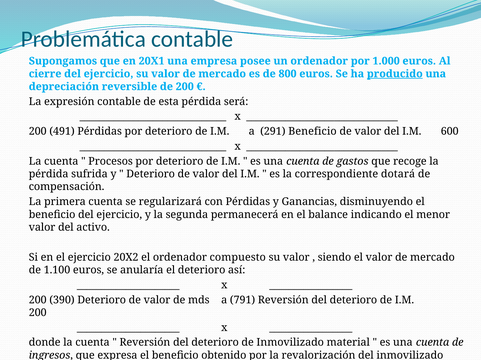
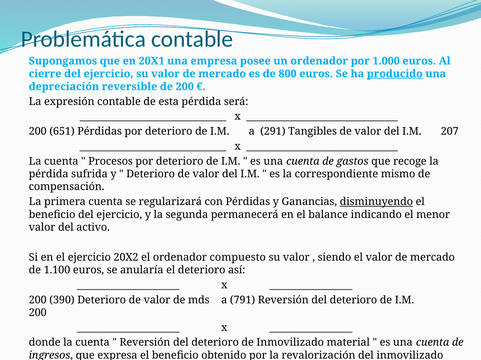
491: 491 -> 651
291 Beneficio: Beneficio -> Tangibles
600: 600 -> 207
dotará: dotará -> mismo
disminuyendo underline: none -> present
